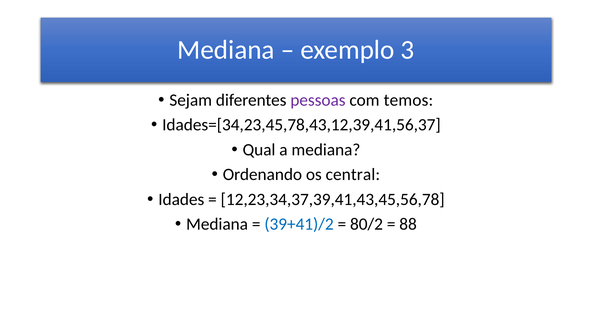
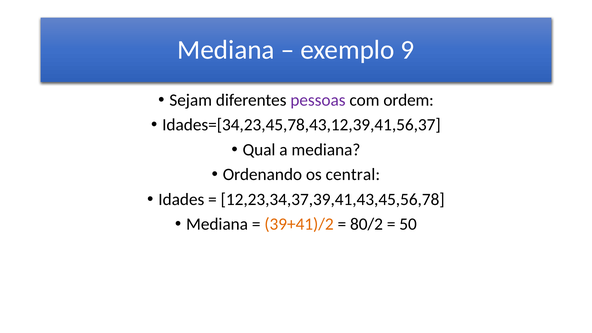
3: 3 -> 9
temos: temos -> ordem
39+41)/2 colour: blue -> orange
88: 88 -> 50
